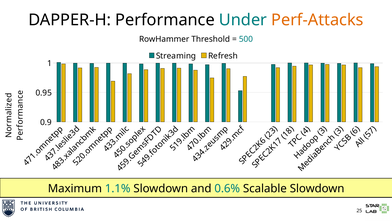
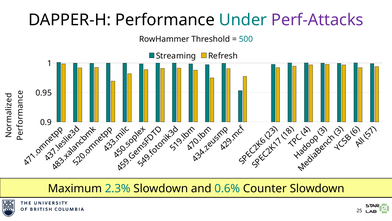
Perf-Attacks colour: orange -> purple
1.1%: 1.1% -> 2.3%
Scalable: Scalable -> Counter
